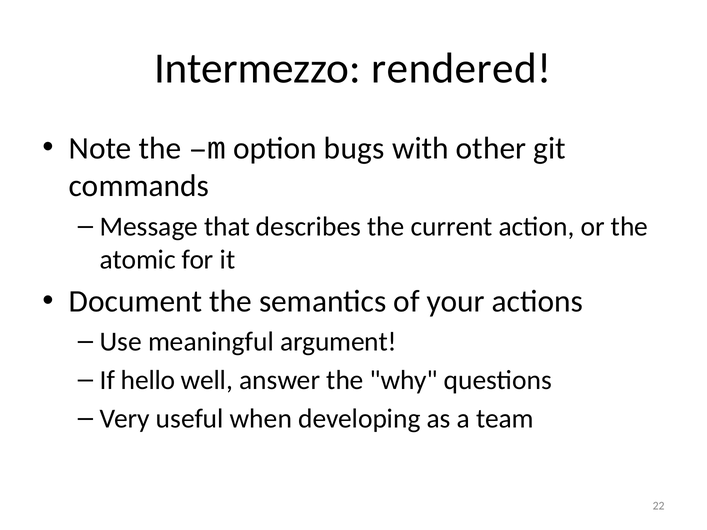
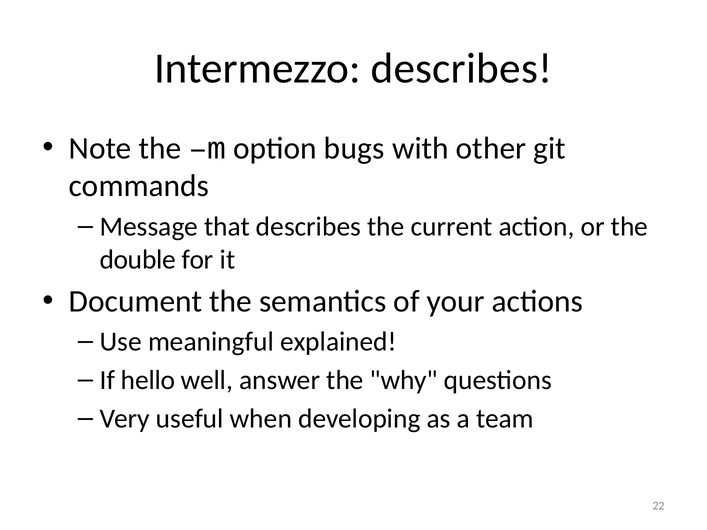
Intermezzo rendered: rendered -> describes
atomic: atomic -> double
argument: argument -> explained
